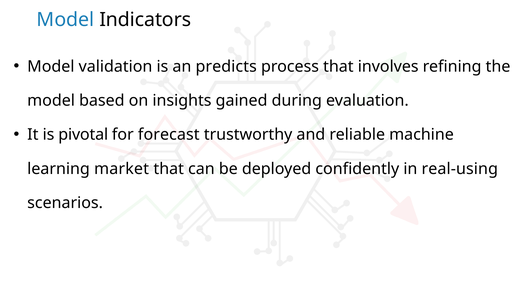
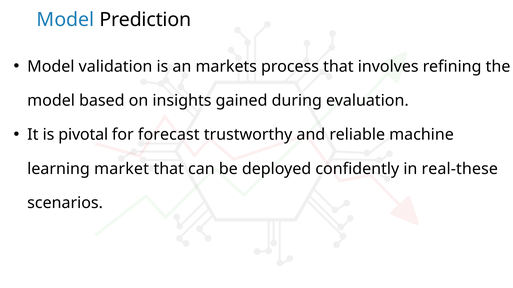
Indicators: Indicators -> Prediction
predicts: predicts -> markets
real-using: real-using -> real-these
